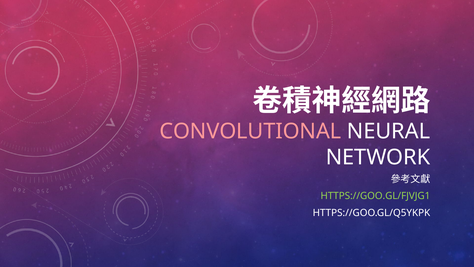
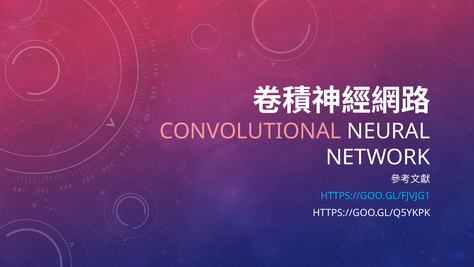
HTTPS://GOO.GL/FJVJG1 colour: light green -> light blue
